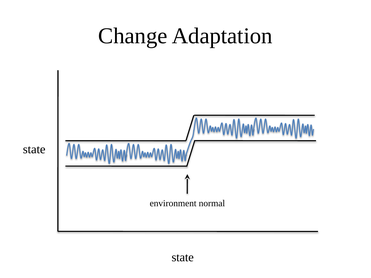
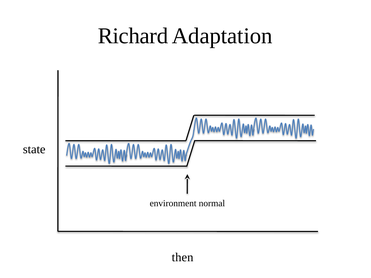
Change: Change -> Richard
state at (183, 257): state -> then
